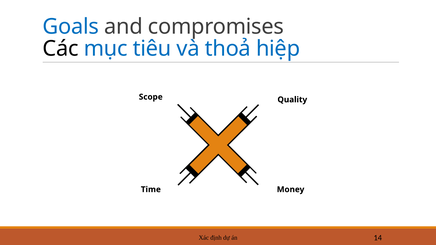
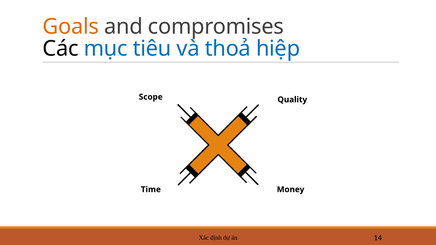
Goals colour: blue -> orange
